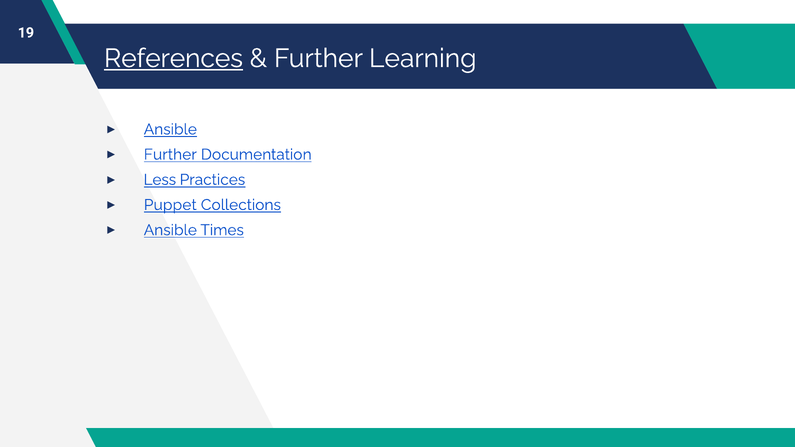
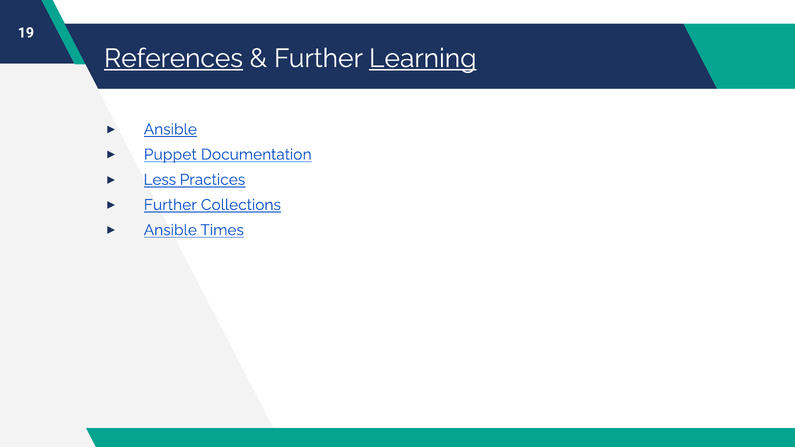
Learning underline: none -> present
Further at (170, 155): Further -> Puppet
Puppet at (170, 205): Puppet -> Further
